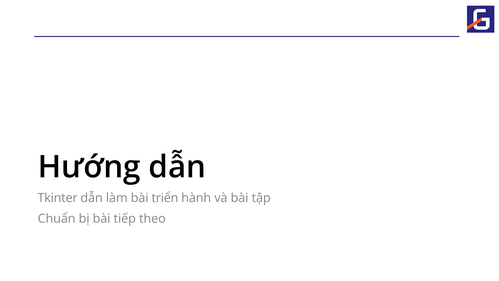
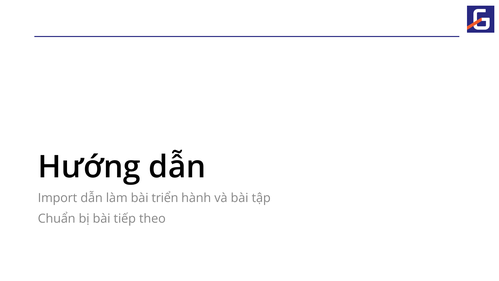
Tkinter: Tkinter -> Import
